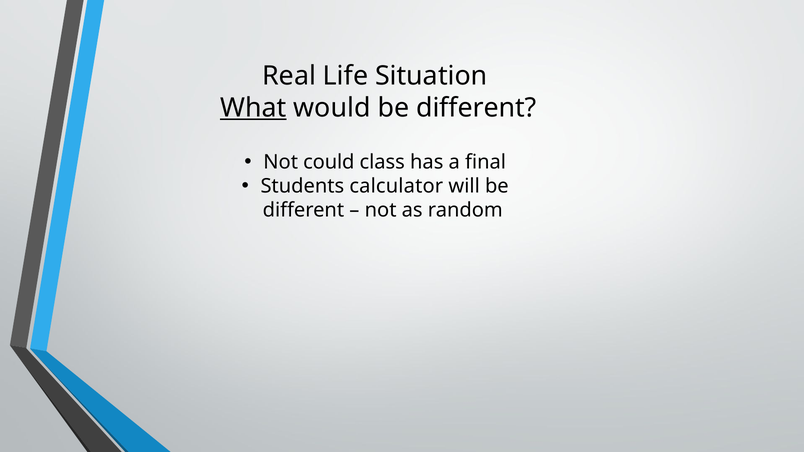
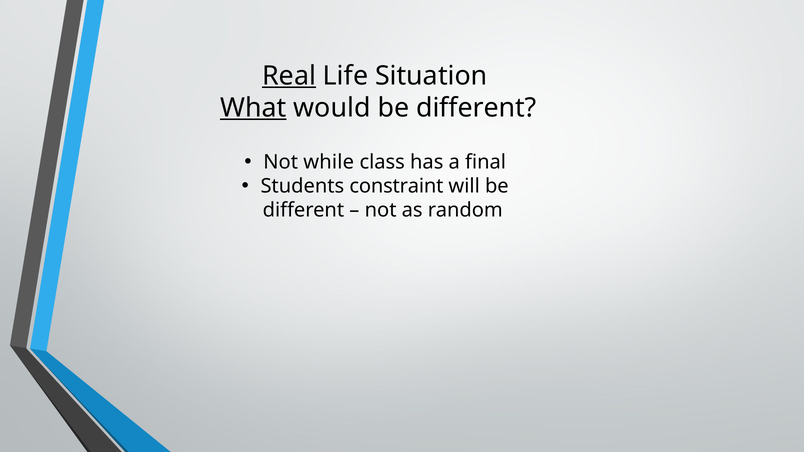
Real underline: none -> present
could: could -> while
calculator: calculator -> constraint
